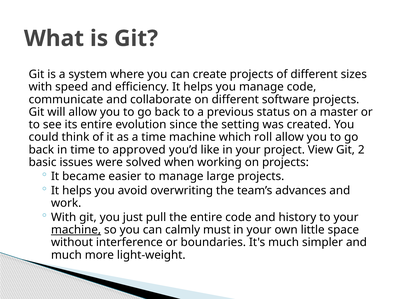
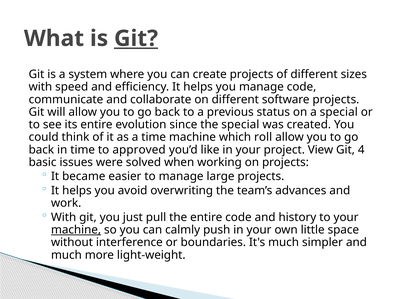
Git at (136, 38) underline: none -> present
a master: master -> special
the setting: setting -> special
2: 2 -> 4
must: must -> push
